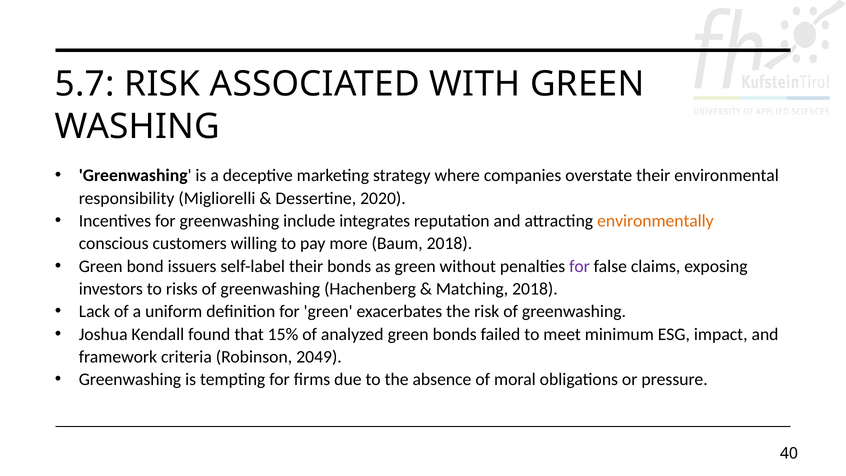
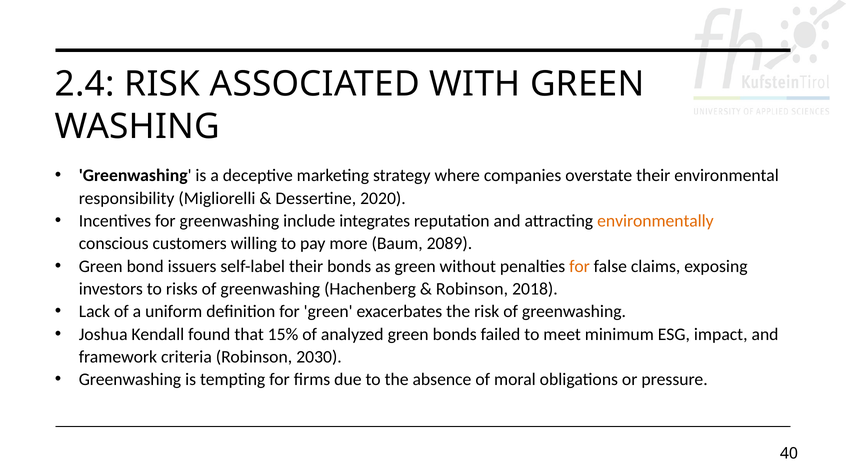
5.7: 5.7 -> 2.4
Baum 2018: 2018 -> 2089
for at (580, 266) colour: purple -> orange
Matching at (472, 289): Matching -> Robinson
2049: 2049 -> 2030
